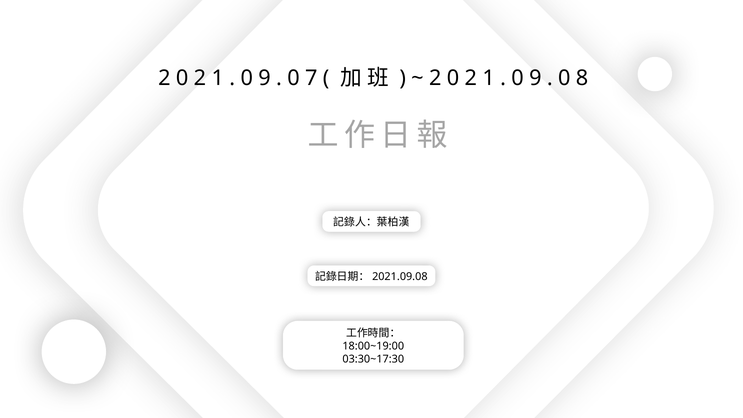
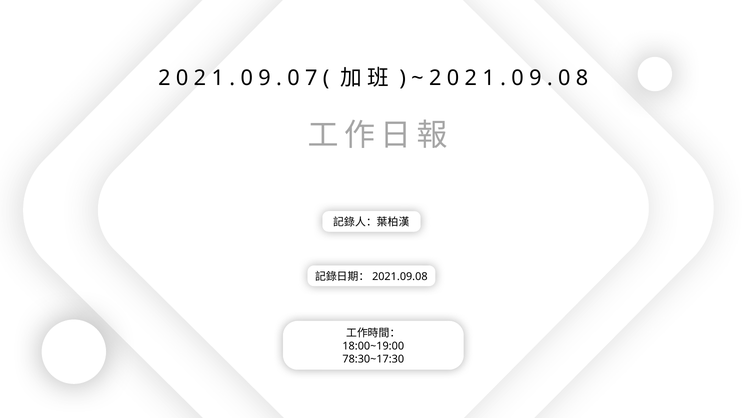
03:30~17:30: 03:30~17:30 -> 78:30~17:30
